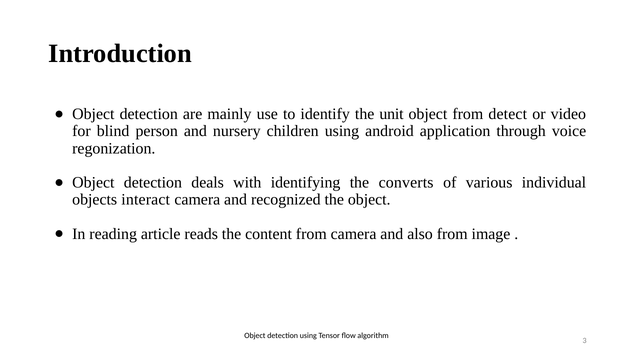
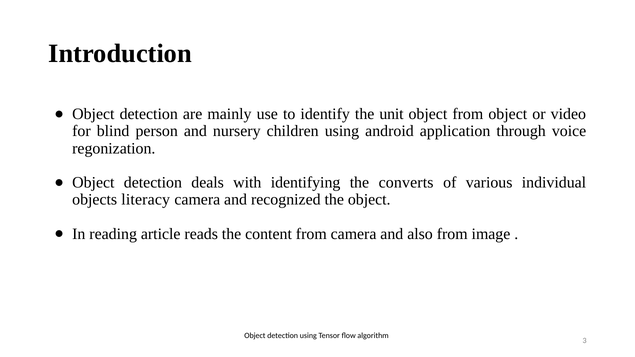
from detect: detect -> object
interact: interact -> literacy
